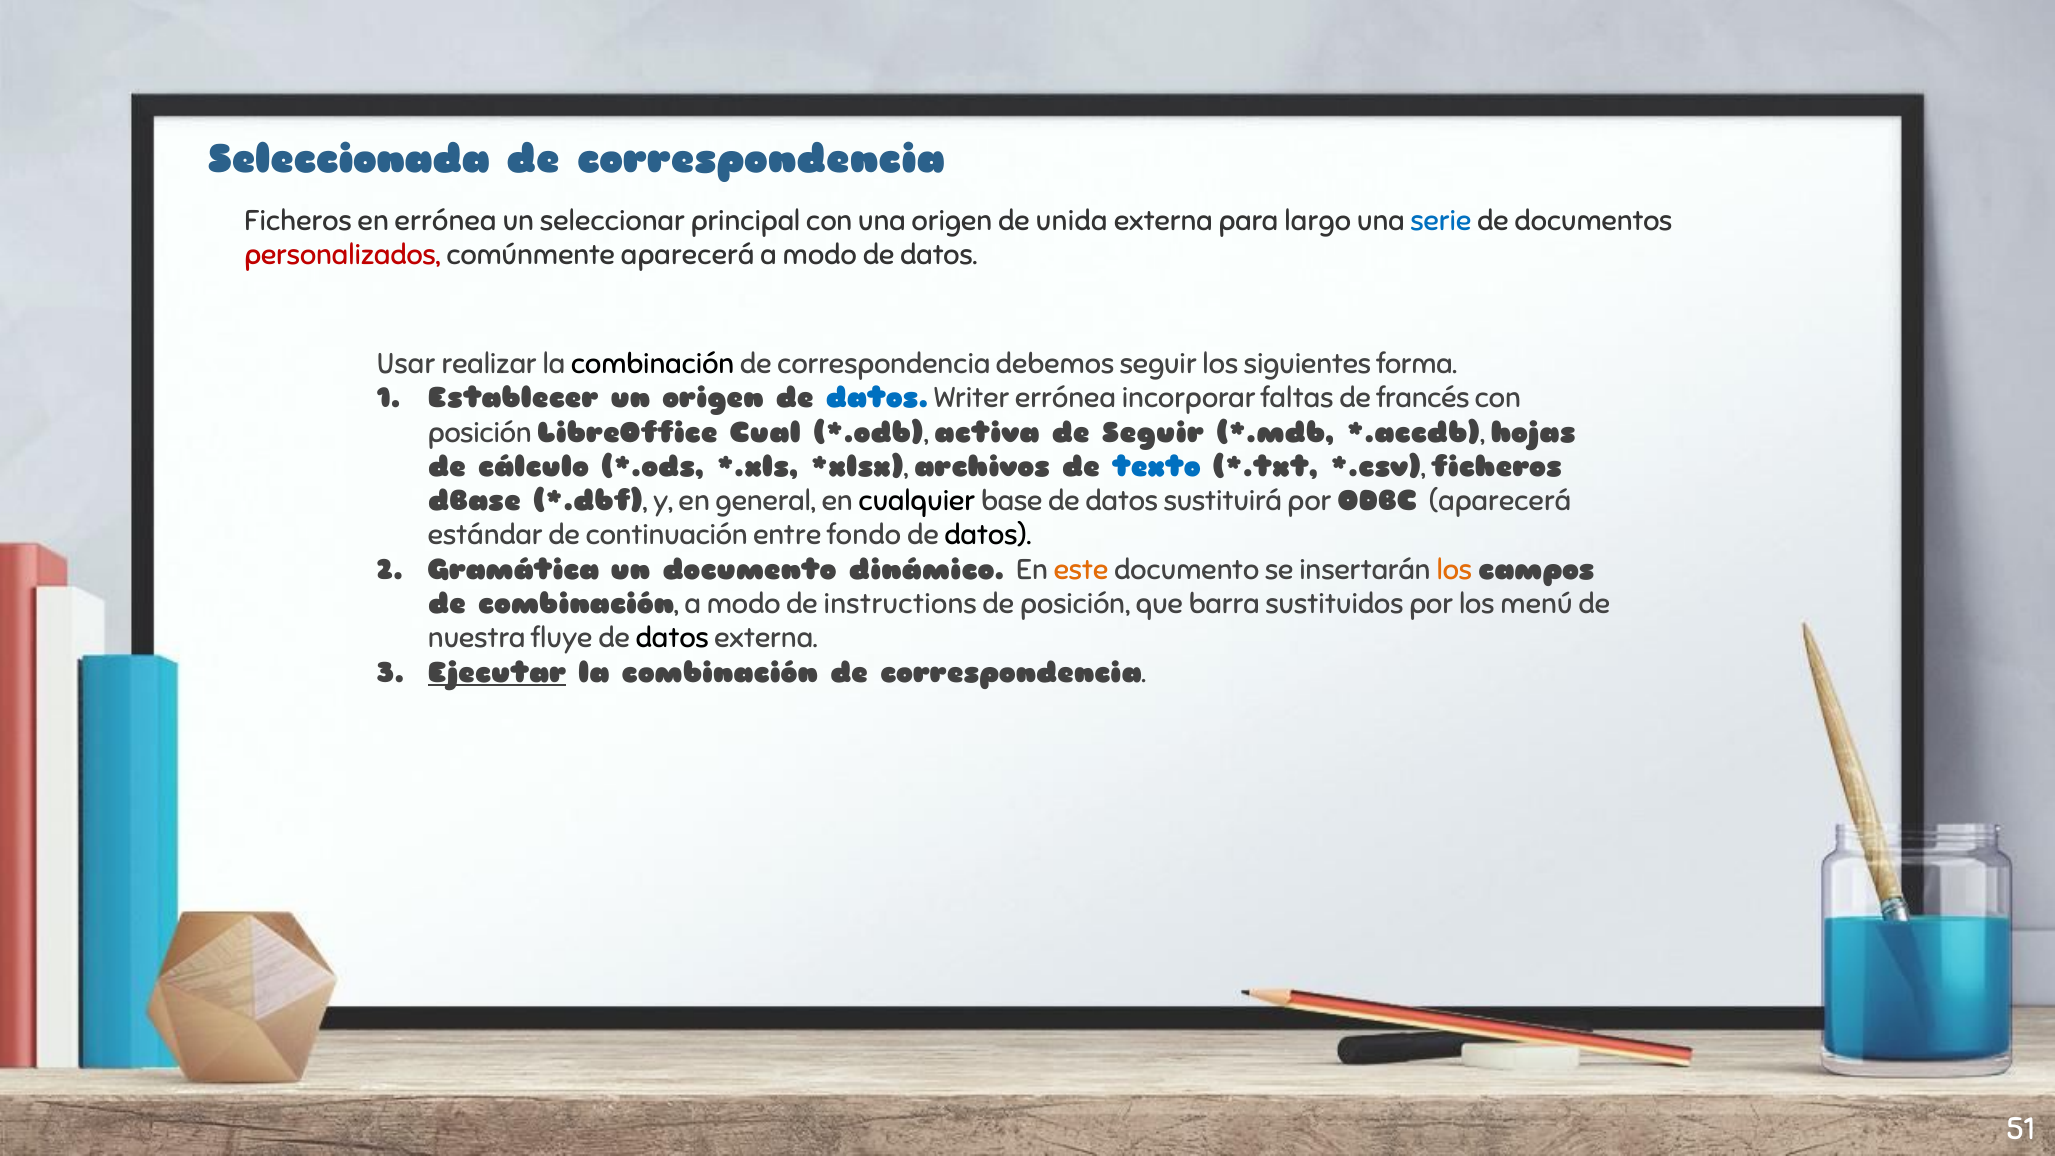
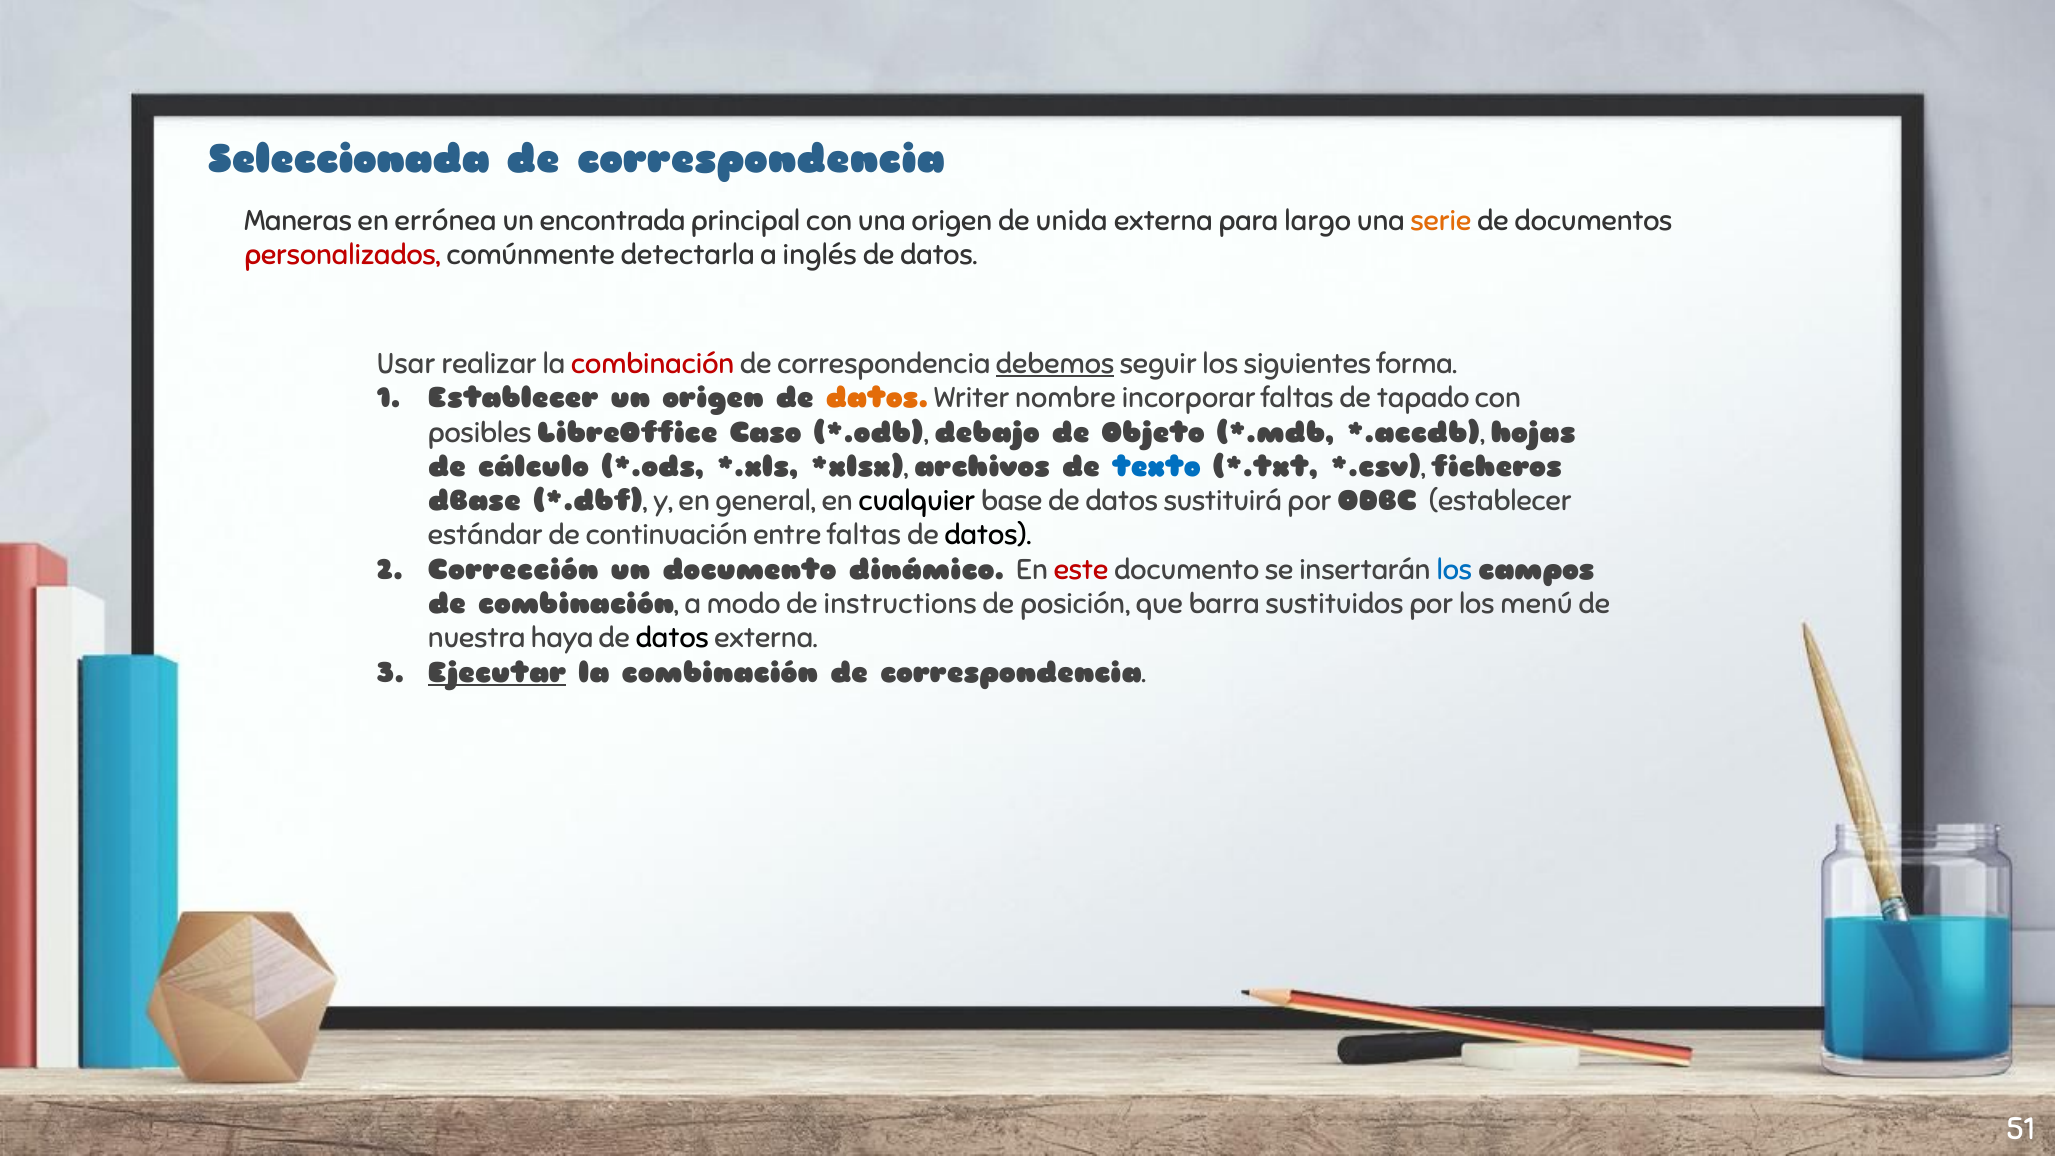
Ficheros at (298, 221): Ficheros -> Maneras
seleccionar: seleccionar -> encontrada
serie colour: blue -> orange
comúnmente aparecerá: aparecerá -> detectarla
modo at (820, 255): modo -> inglés
combinación at (653, 364) colour: black -> red
debemos underline: none -> present
datos at (877, 398) colour: blue -> orange
Writer errónea: errónea -> nombre
francés: francés -> tapado
posición at (480, 433): posición -> posibles
Cual: Cual -> Caso
activa: activa -> debajo
de Seguir: Seguir -> Objeto
ODBC aparecerá: aparecerá -> establecer
entre fondo: fondo -> faltas
Gramática: Gramática -> Corrección
este colour: orange -> red
los at (1454, 570) colour: orange -> blue
fluye: fluye -> haya
